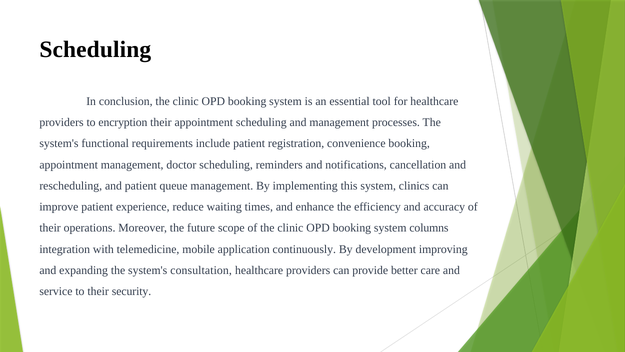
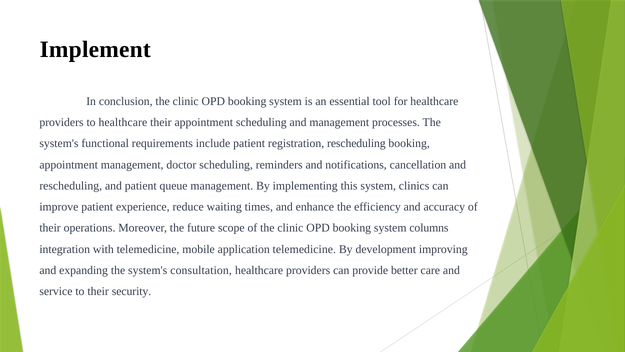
Scheduling at (95, 49): Scheduling -> Implement
to encryption: encryption -> healthcare
registration convenience: convenience -> rescheduling
application continuously: continuously -> telemedicine
